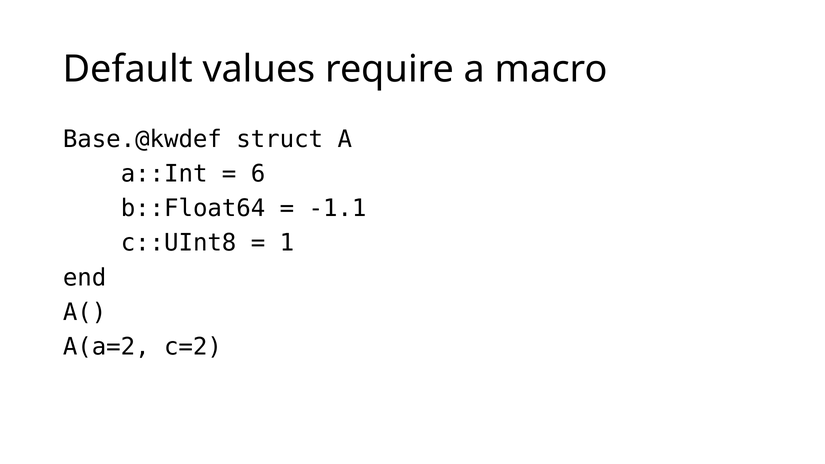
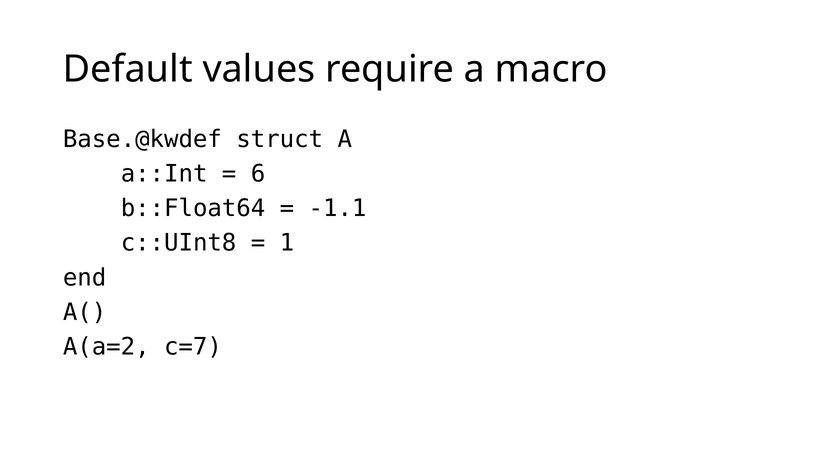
c=2: c=2 -> c=7
